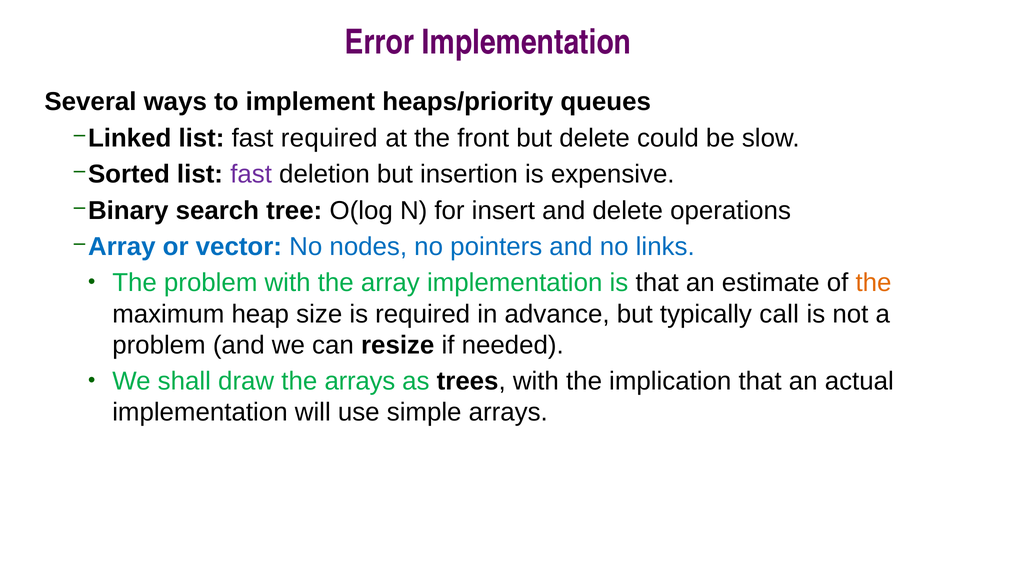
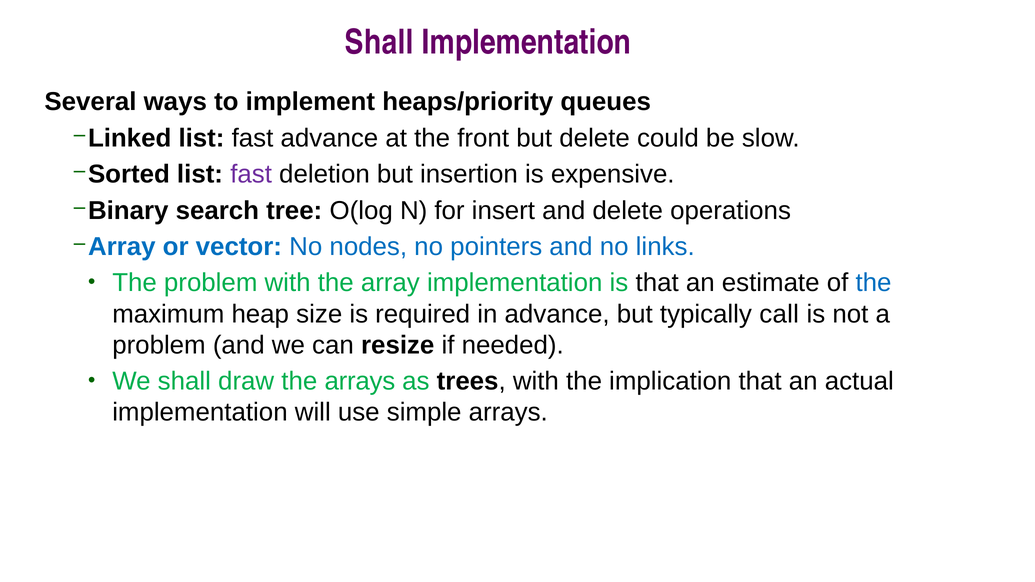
Error at (379, 43): Error -> Shall
fast required: required -> advance
the at (873, 283) colour: orange -> blue
